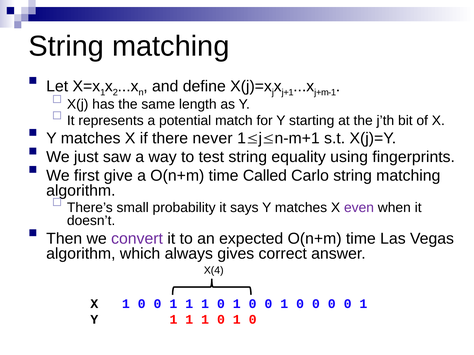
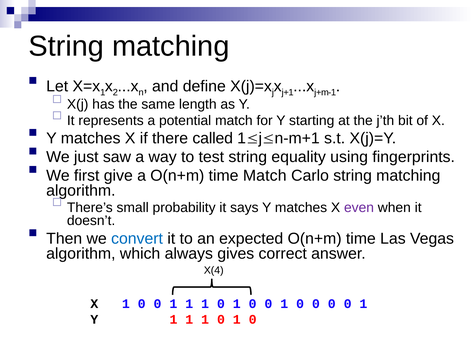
never: never -> called
time Called: Called -> Match
convert colour: purple -> blue
